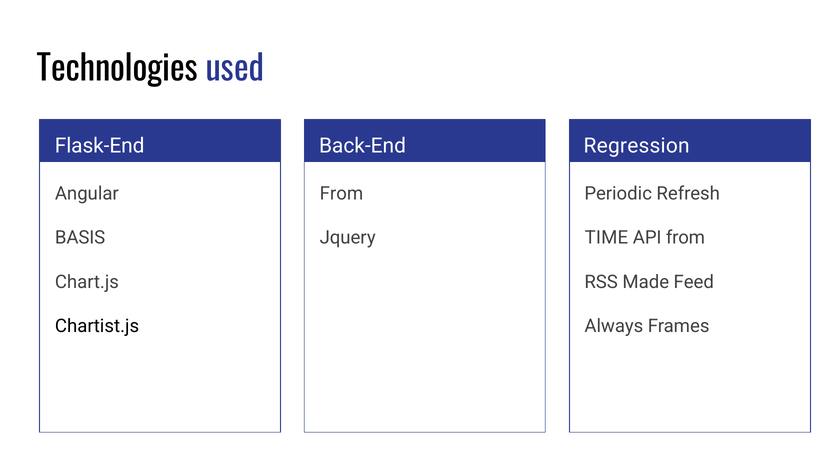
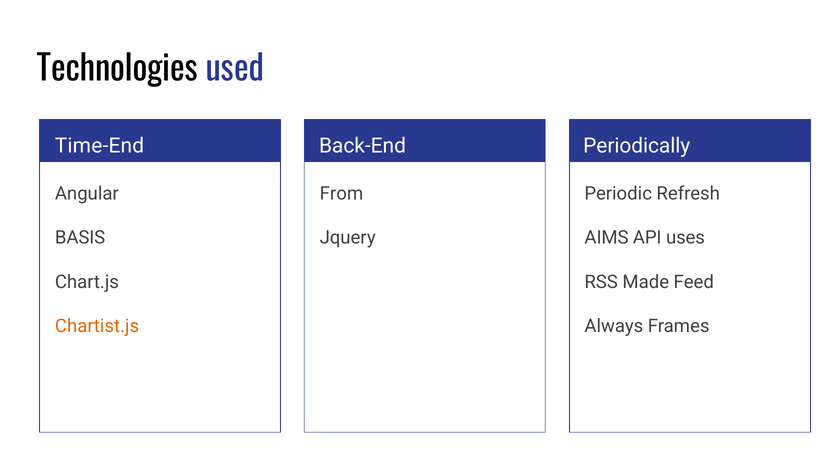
Flask-End: Flask-End -> Time-End
Regression: Regression -> Periodically
TIME: TIME -> AIMS
API from: from -> uses
Chartist.js colour: black -> orange
